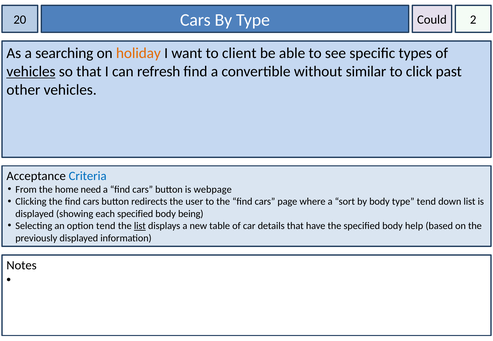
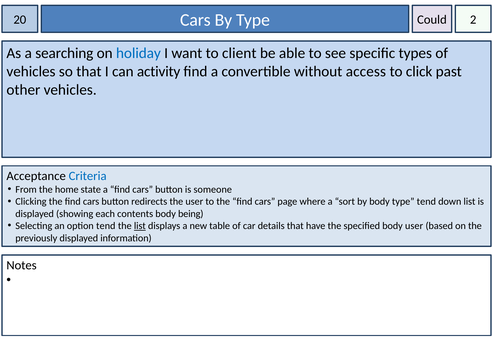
holiday colour: orange -> blue
vehicles at (31, 72) underline: present -> none
refresh: refresh -> activity
similar: similar -> access
need: need -> state
webpage: webpage -> someone
each specified: specified -> contents
body help: help -> user
